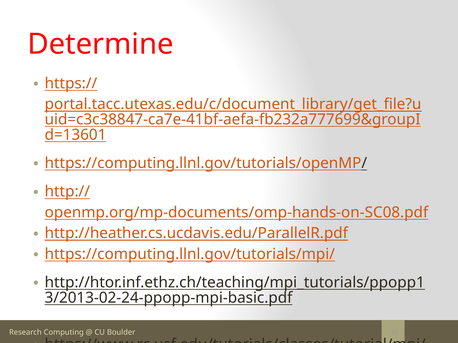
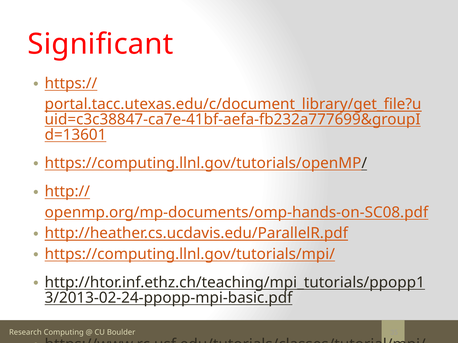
Determine: Determine -> Significant
